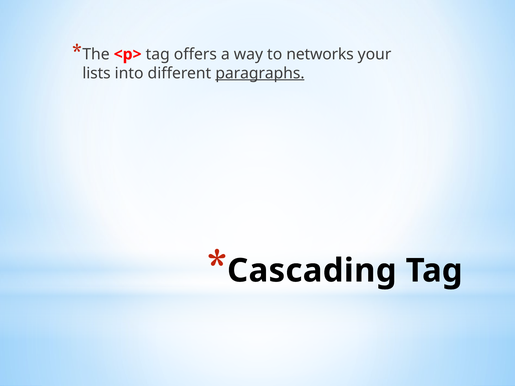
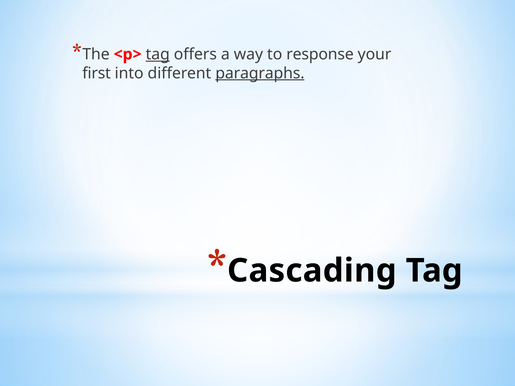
tag at (158, 54) underline: none -> present
networks: networks -> response
lists: lists -> first
